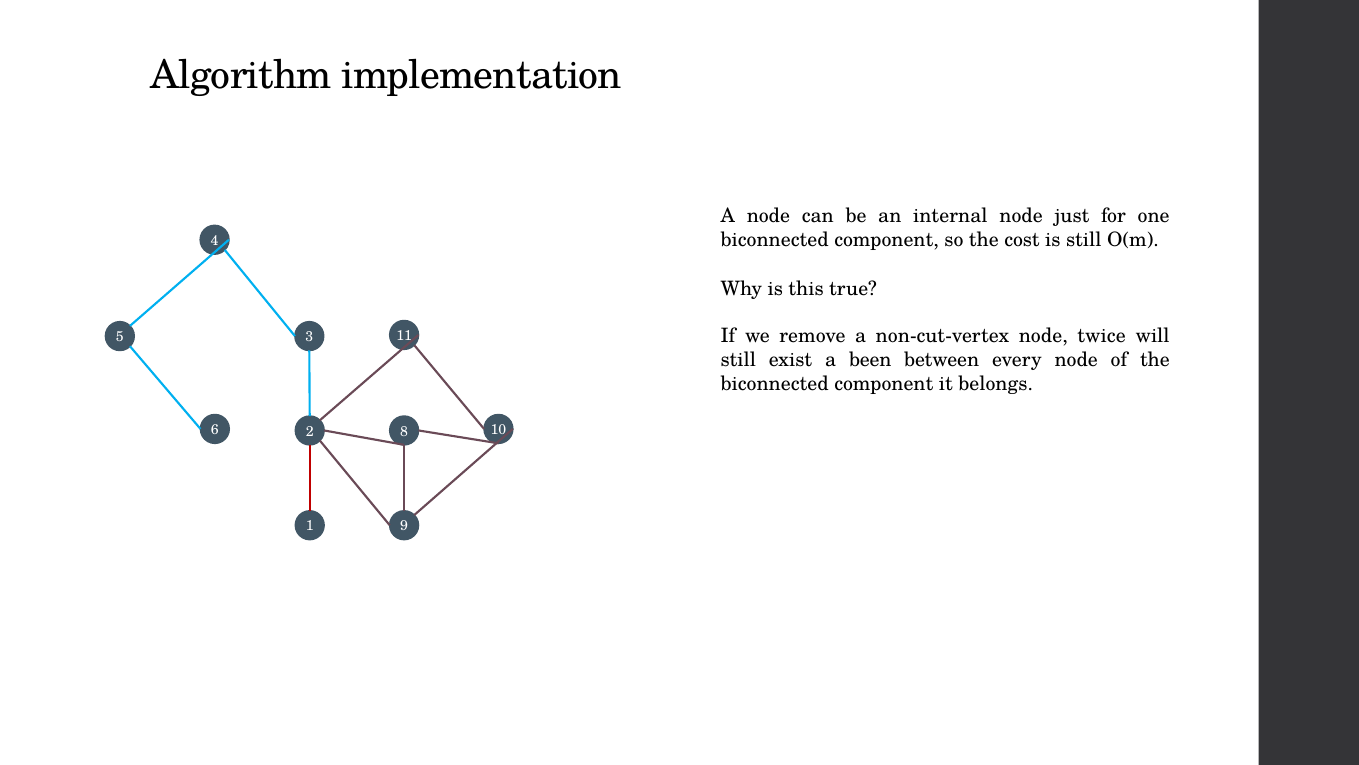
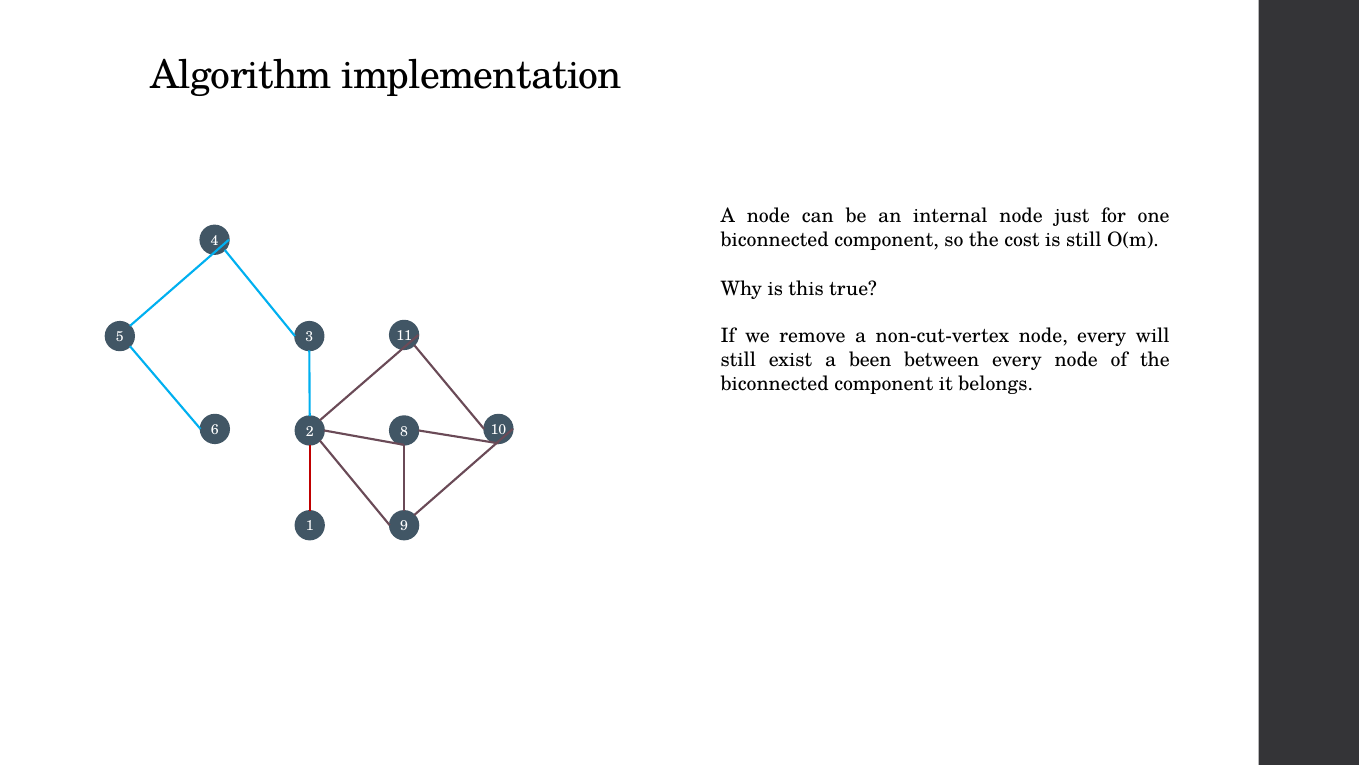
node twice: twice -> every
